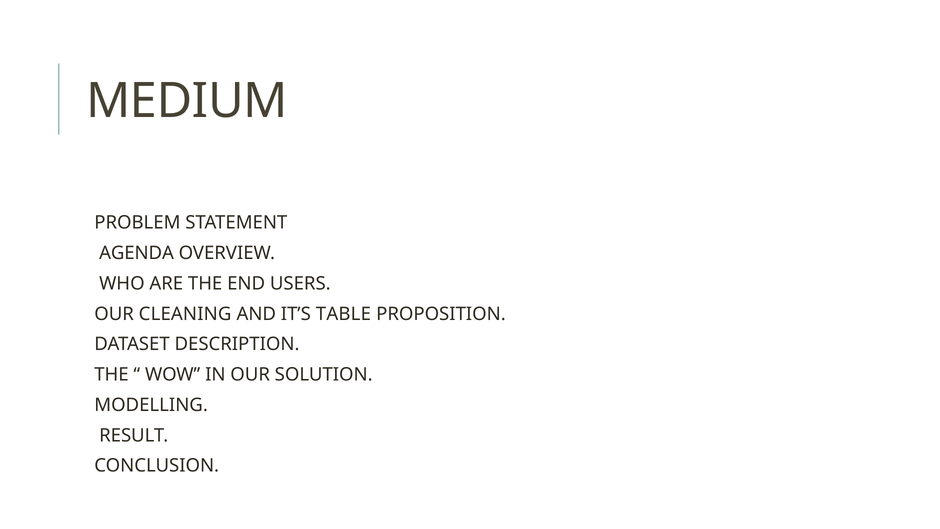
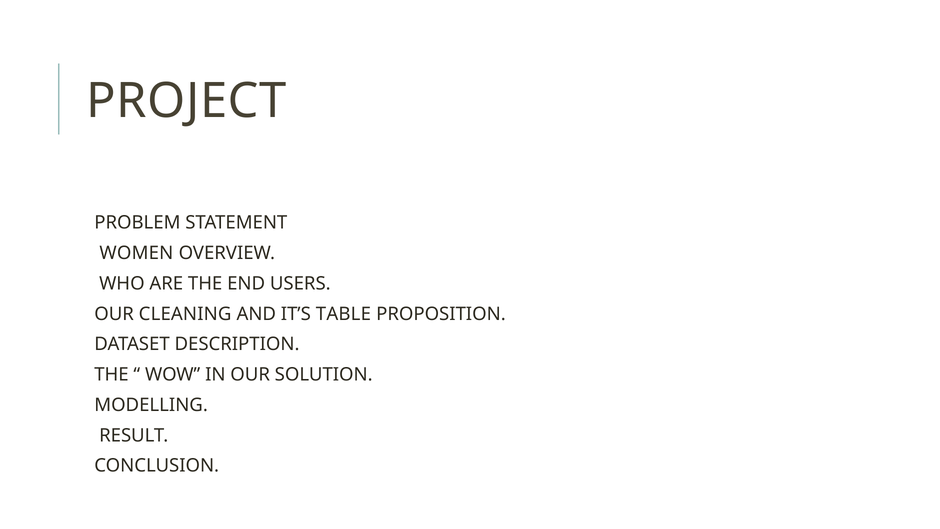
MEDIUM: MEDIUM -> PROJECT
AGENDA: AGENDA -> WOMEN
